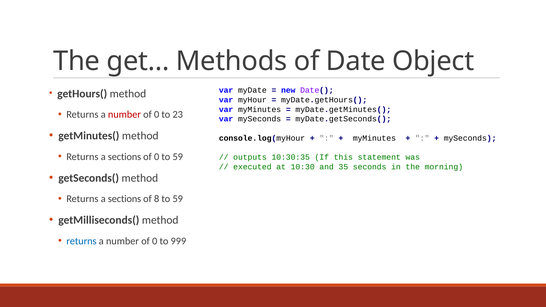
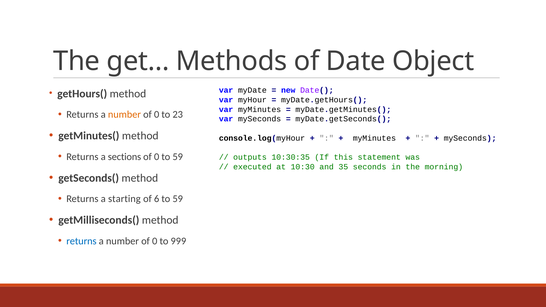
number at (124, 115) colour: red -> orange
sections at (125, 199): sections -> starting
8: 8 -> 6
